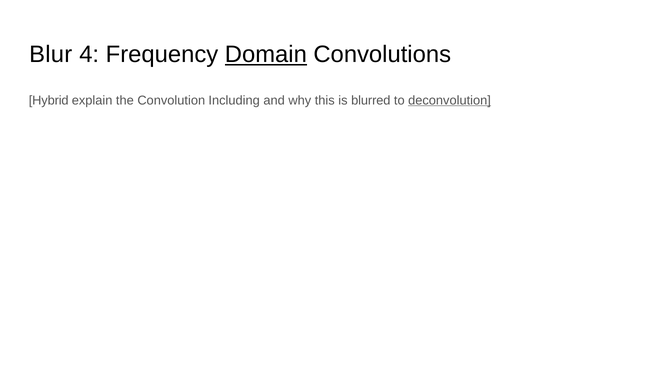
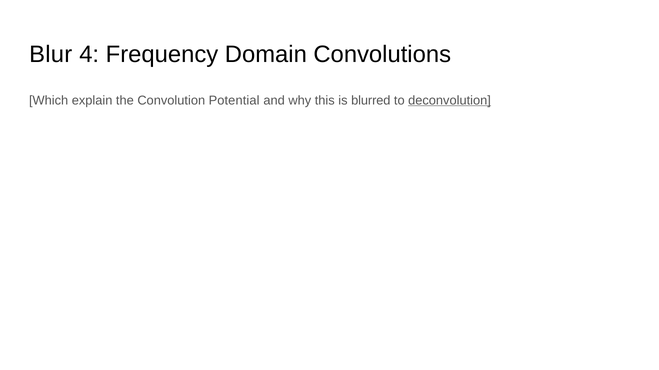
Domain underline: present -> none
Hybrid: Hybrid -> Which
Including: Including -> Potential
